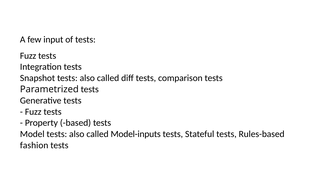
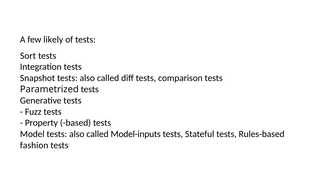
input: input -> likely
Fuzz at (28, 56): Fuzz -> Sort
